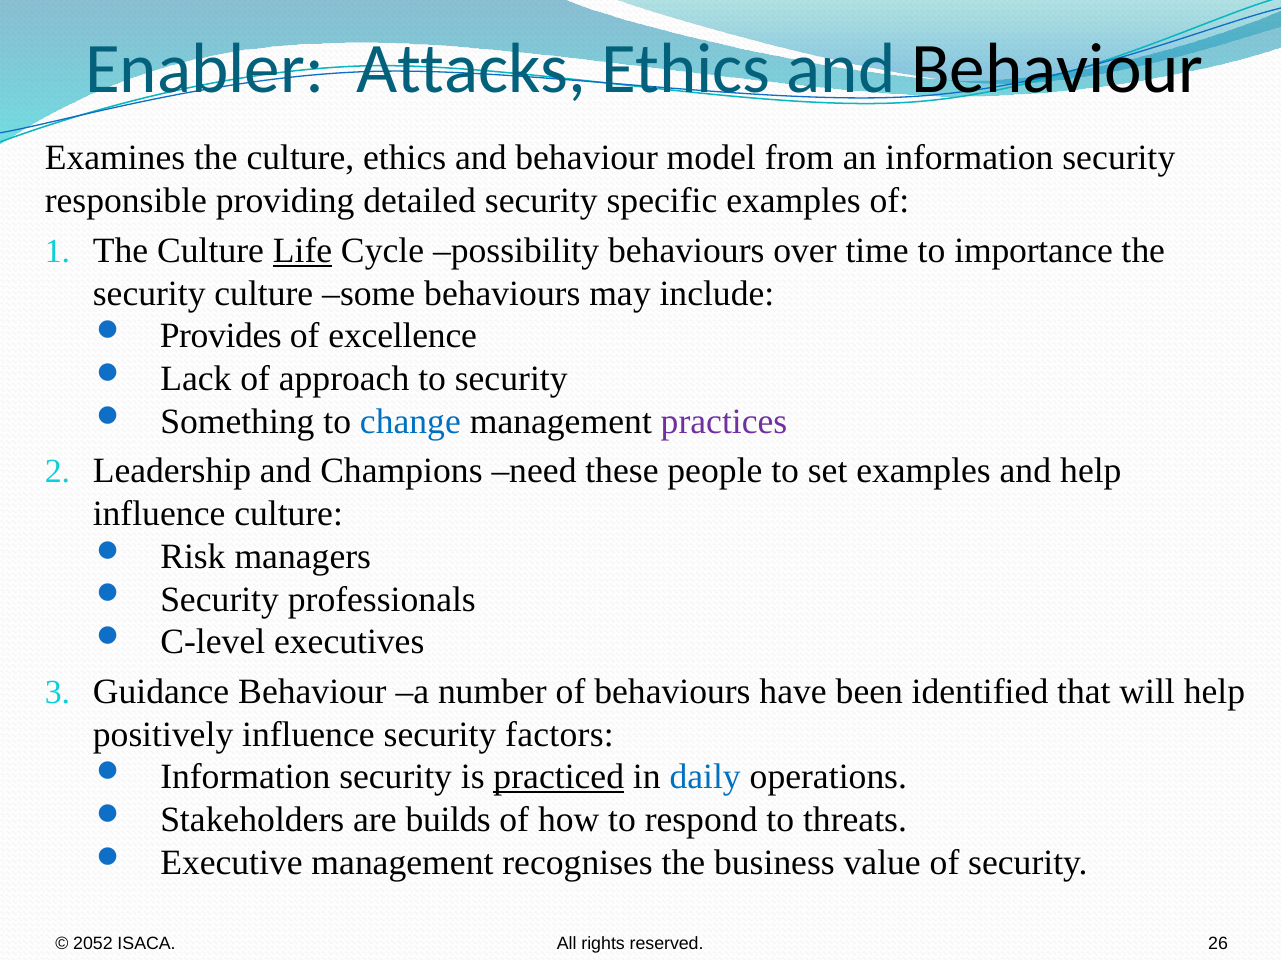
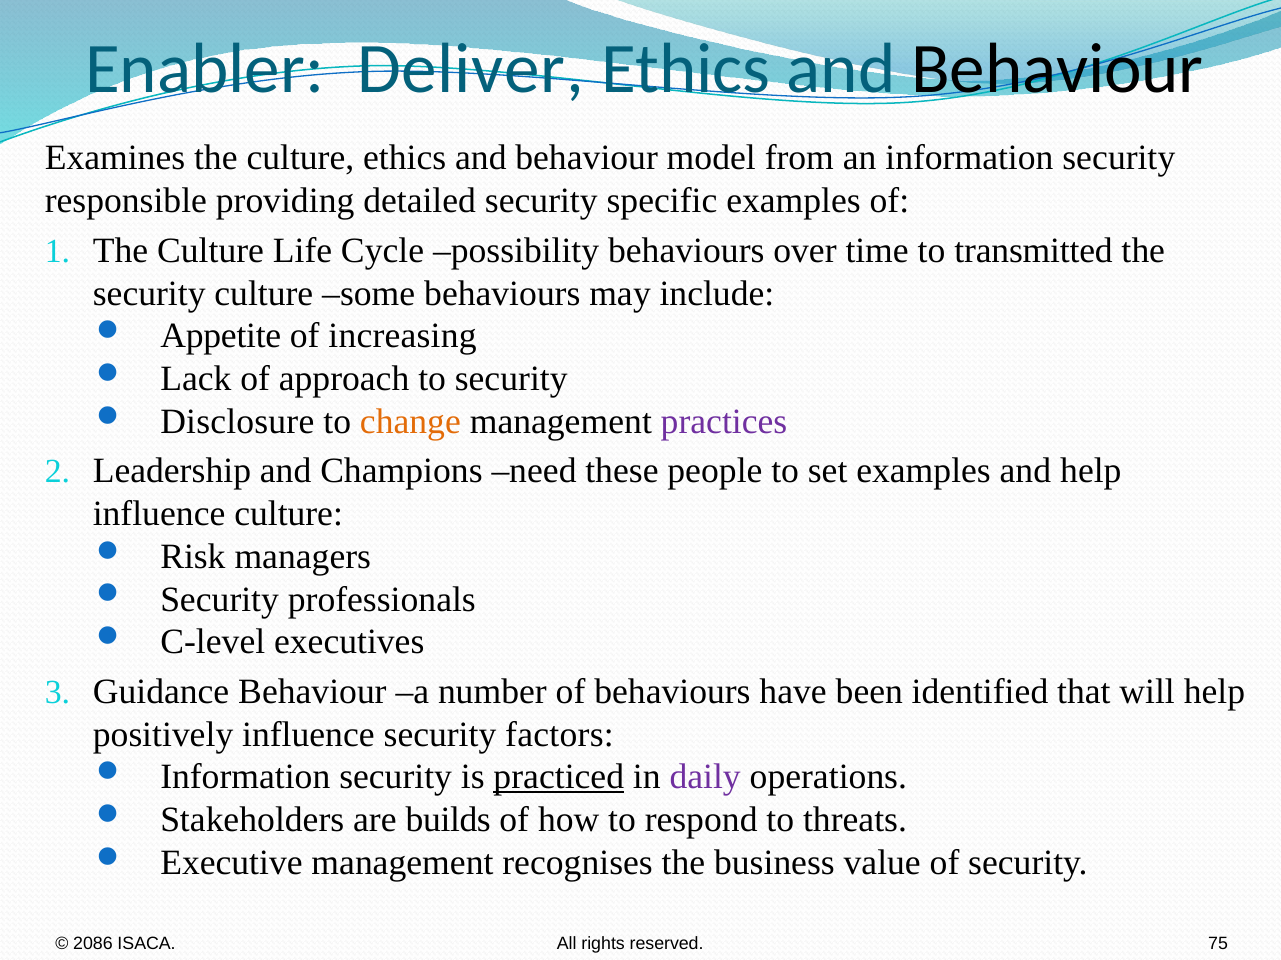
Attacks: Attacks -> Deliver
Life underline: present -> none
importance: importance -> transmitted
Provides: Provides -> Appetite
excellence: excellence -> increasing
Something: Something -> Disclosure
change colour: blue -> orange
daily colour: blue -> purple
2052: 2052 -> 2086
26: 26 -> 75
